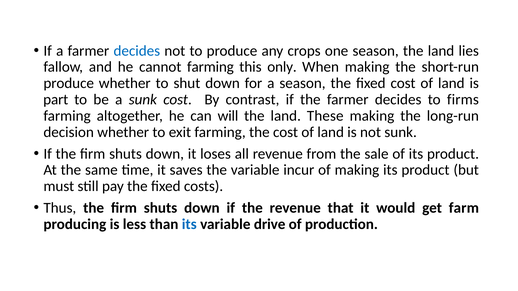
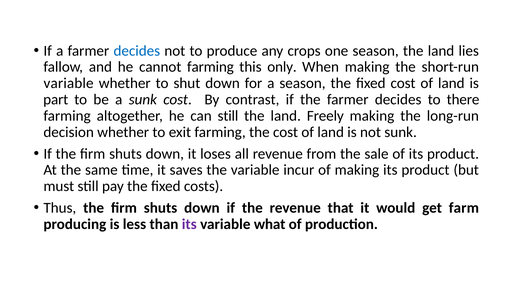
produce at (69, 83): produce -> variable
firms: firms -> there
can will: will -> still
These: These -> Freely
its at (189, 224) colour: blue -> purple
drive: drive -> what
